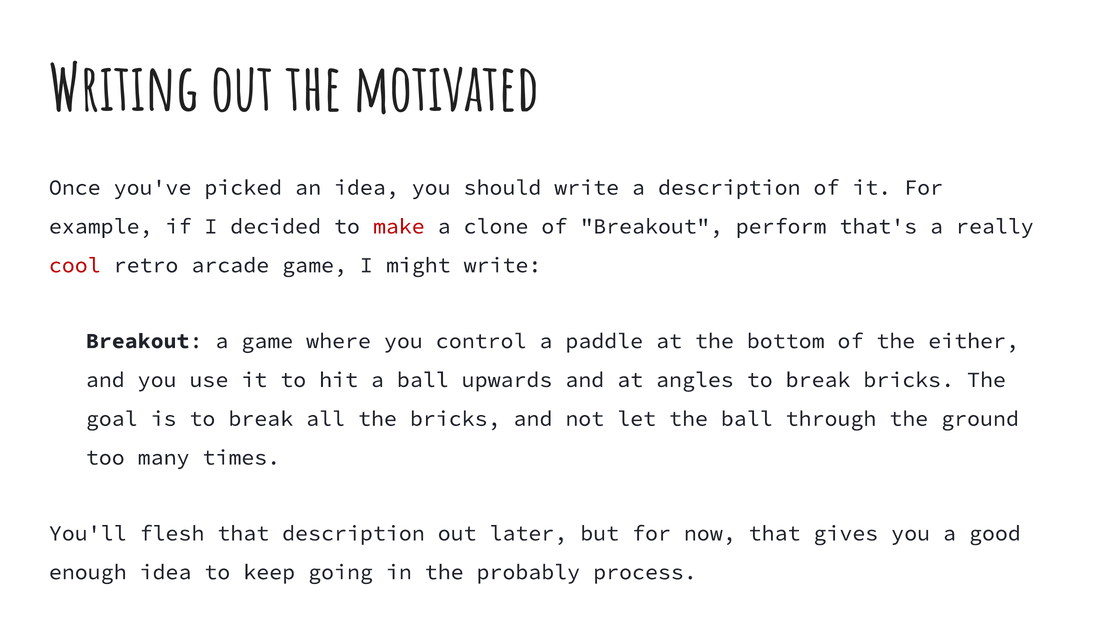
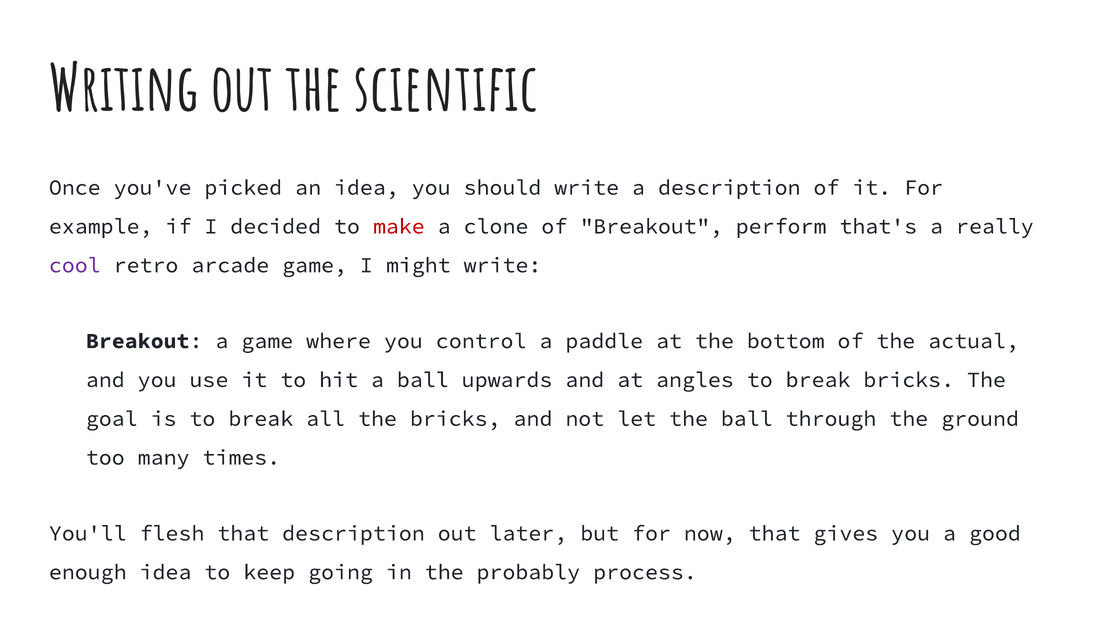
motivated: motivated -> scientific
cool colour: red -> purple
either: either -> actual
